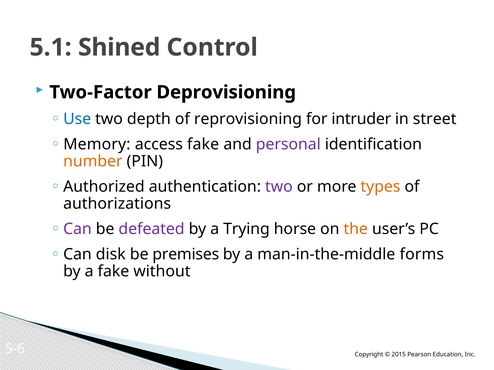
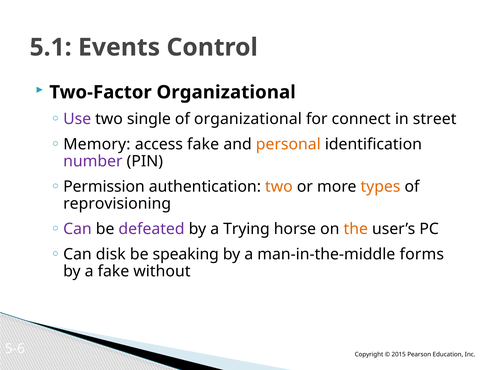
Shined: Shined -> Events
Two-Factor Deprovisioning: Deprovisioning -> Organizational
Use colour: blue -> purple
depth: depth -> single
of reprovisioning: reprovisioning -> organizational
intruder: intruder -> connect
personal colour: purple -> orange
number colour: orange -> purple
Authorized: Authorized -> Permission
two at (279, 187) colour: purple -> orange
authorizations: authorizations -> reprovisioning
premises: premises -> speaking
